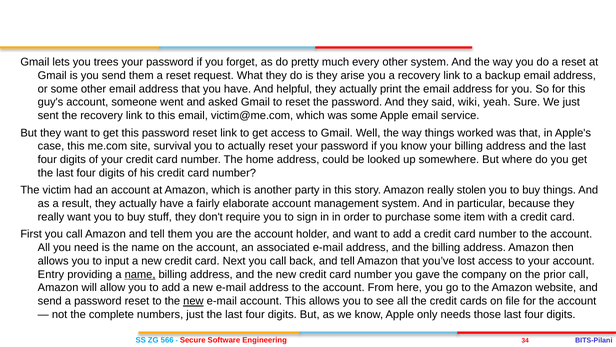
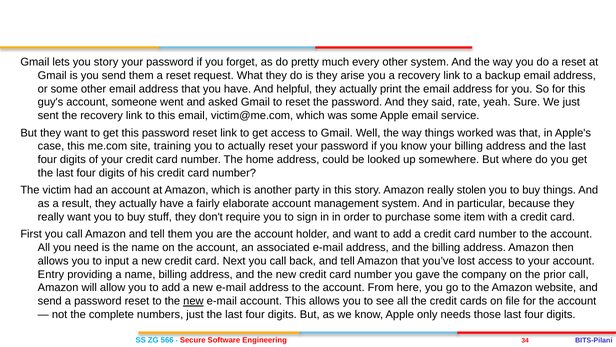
you trees: trees -> story
wiki: wiki -> rate
survival: survival -> training
name at (140, 274) underline: present -> none
